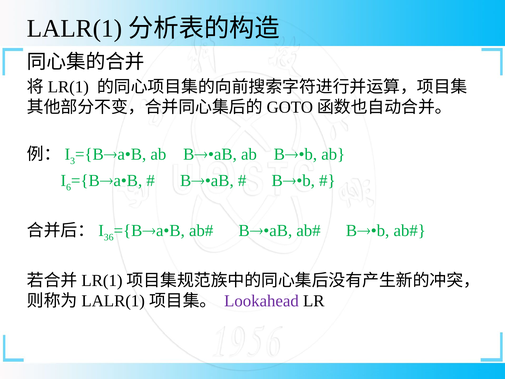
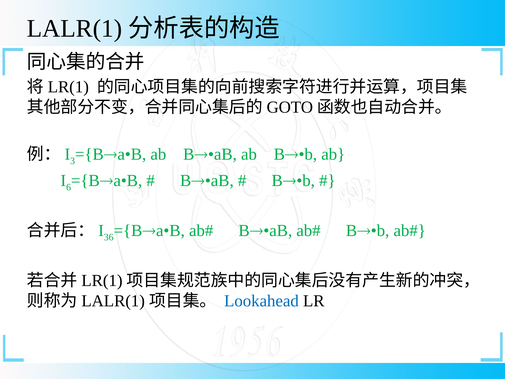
Lookahead colour: purple -> blue
